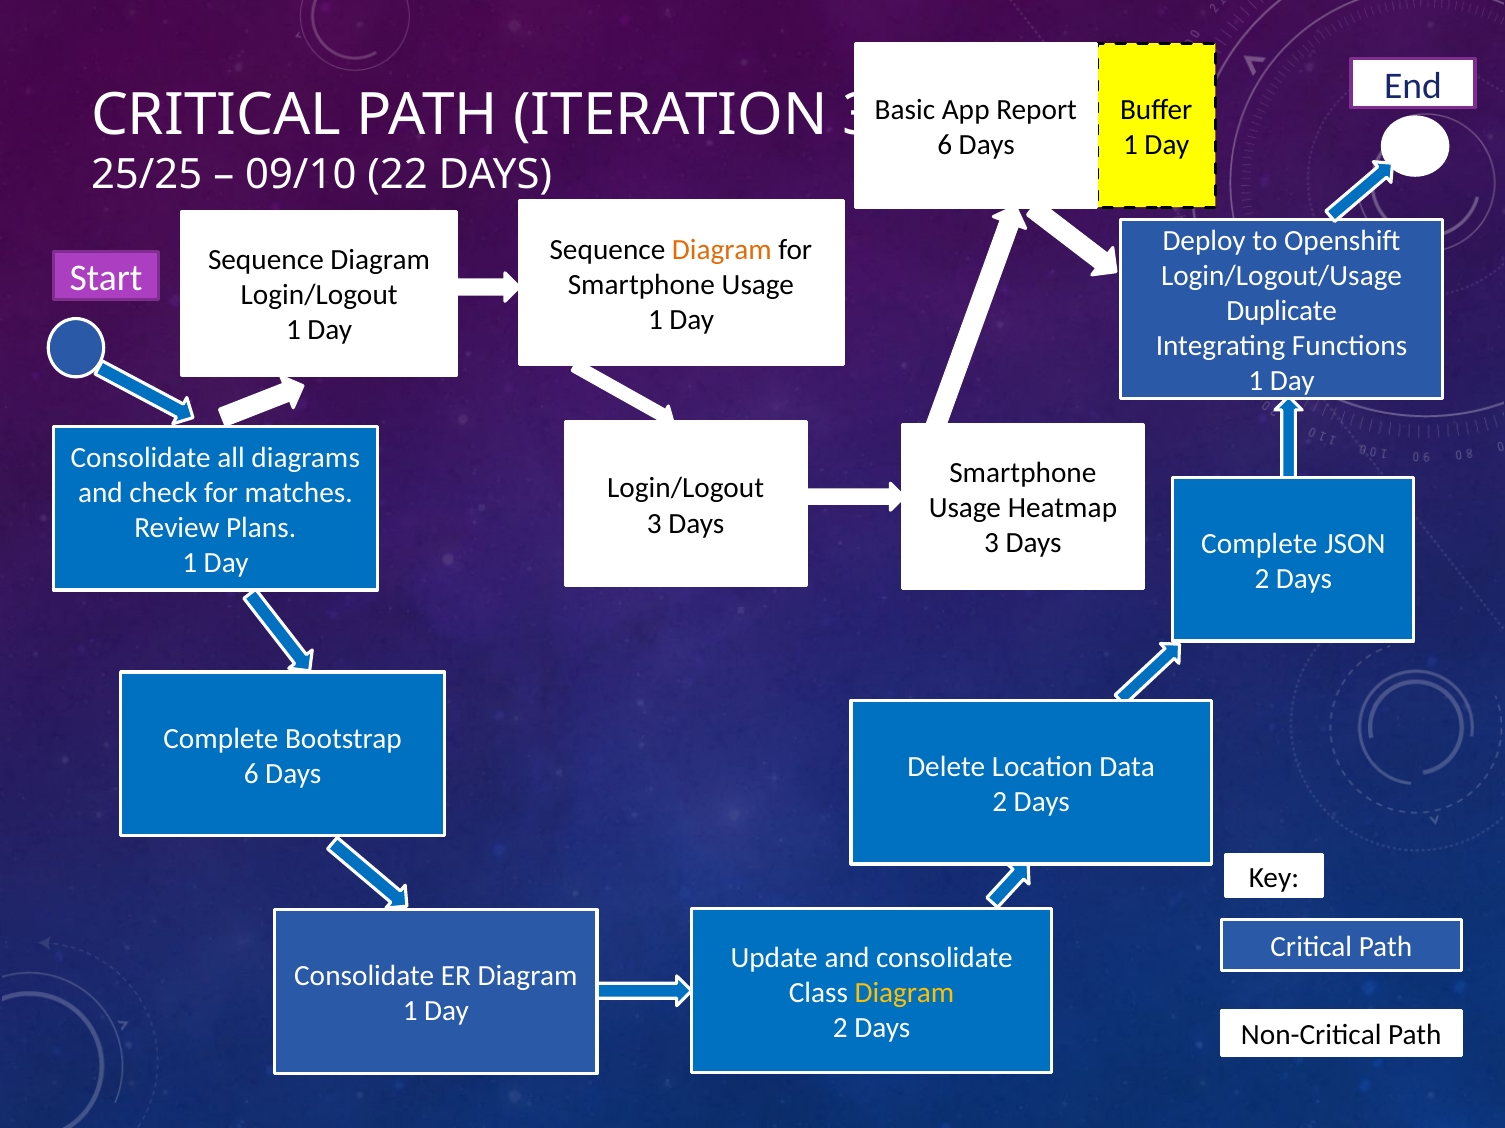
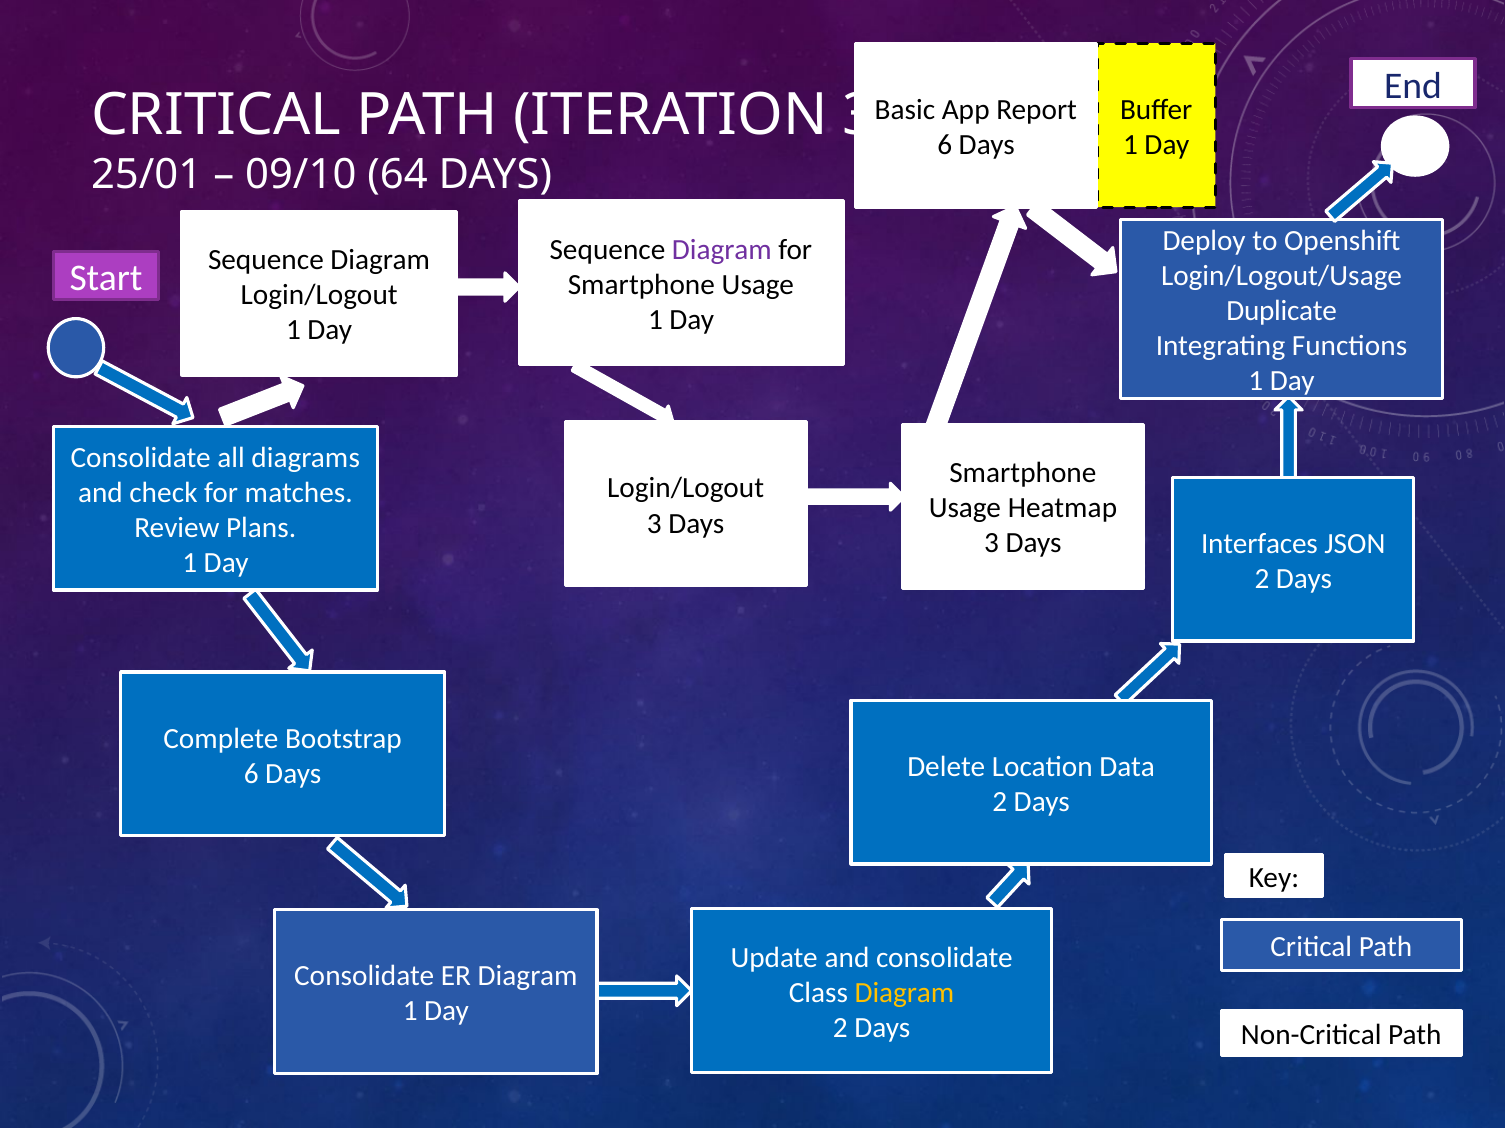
25/25: 25/25 -> 25/01
22: 22 -> 64
Diagram at (722, 250) colour: orange -> purple
Complete at (1259, 544): Complete -> Interfaces
